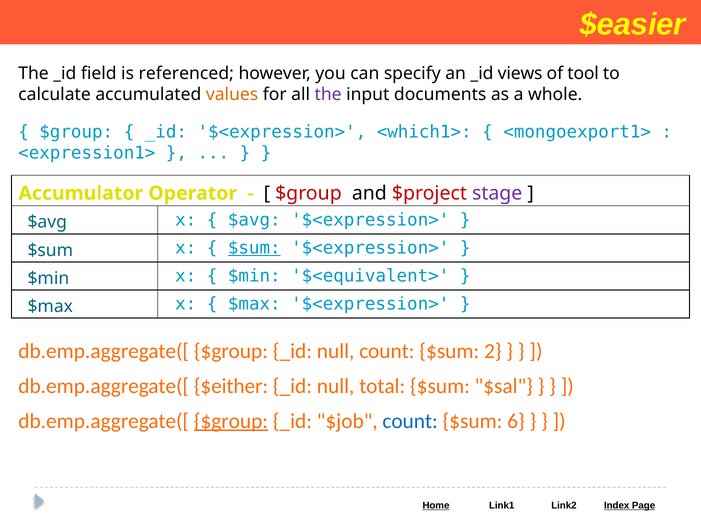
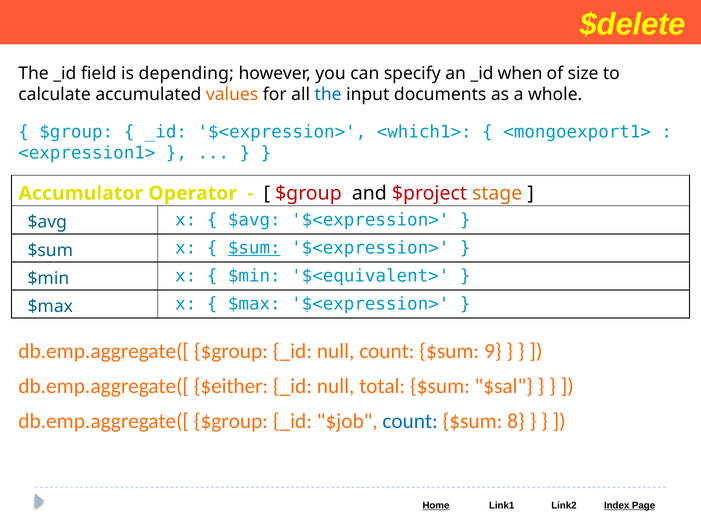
$easier: $easier -> $delete
referenced: referenced -> depending
views: views -> when
tool: tool -> size
the at (328, 95) colour: purple -> blue
stage colour: purple -> orange
2: 2 -> 9
$group at (231, 421) underline: present -> none
6: 6 -> 8
